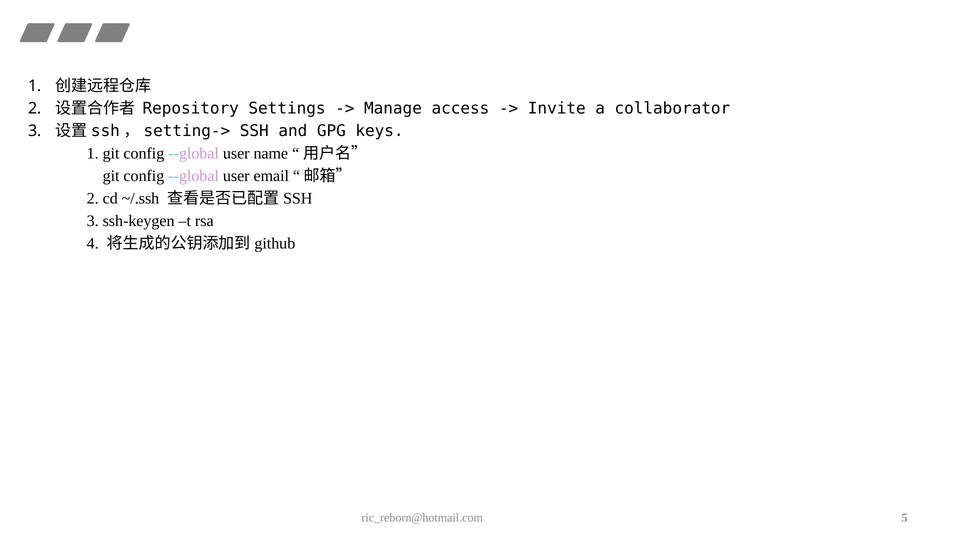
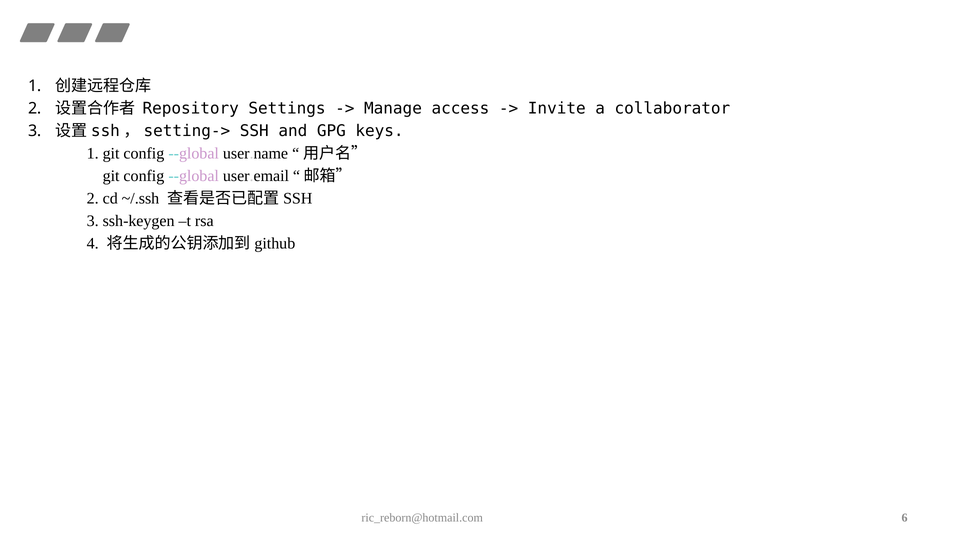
5: 5 -> 6
